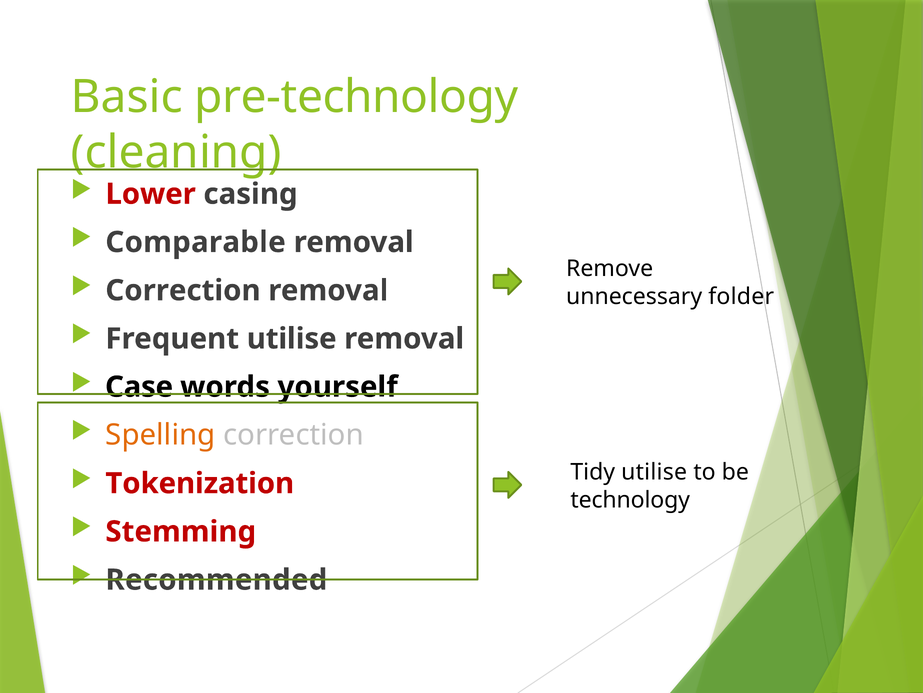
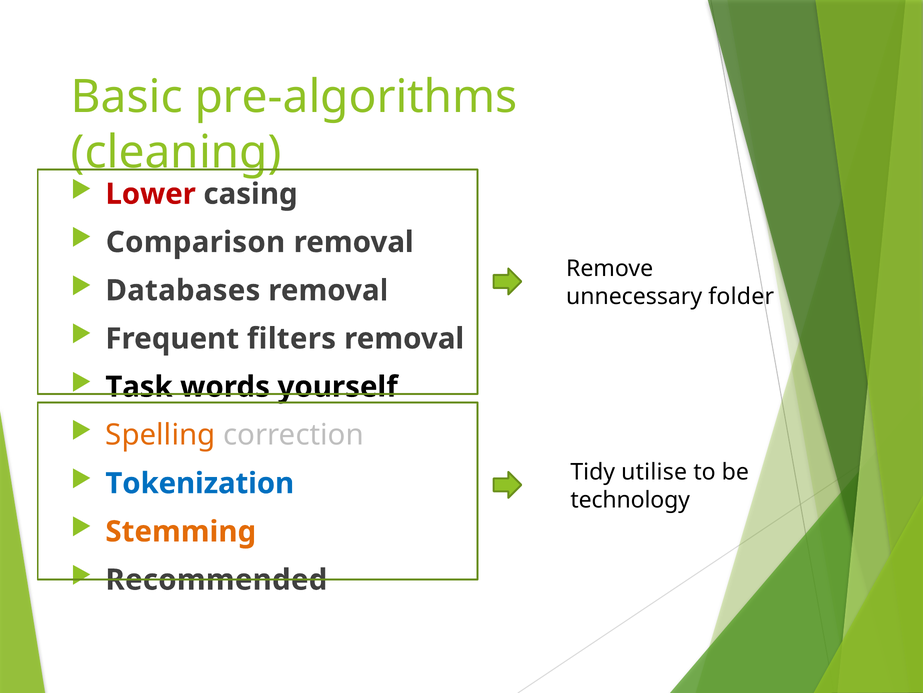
pre-technology: pre-technology -> pre-algorithms
Comparable: Comparable -> Comparison
Correction at (183, 290): Correction -> Databases
Frequent utilise: utilise -> filters
Case: Case -> Task
Tokenization colour: red -> blue
Stemming colour: red -> orange
